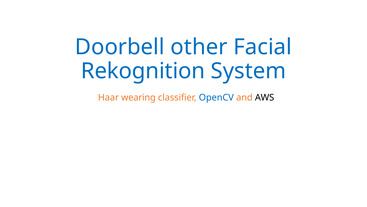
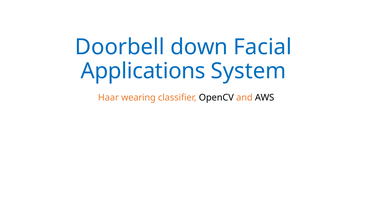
other: other -> down
Rekognition: Rekognition -> Applications
OpenCV colour: blue -> black
